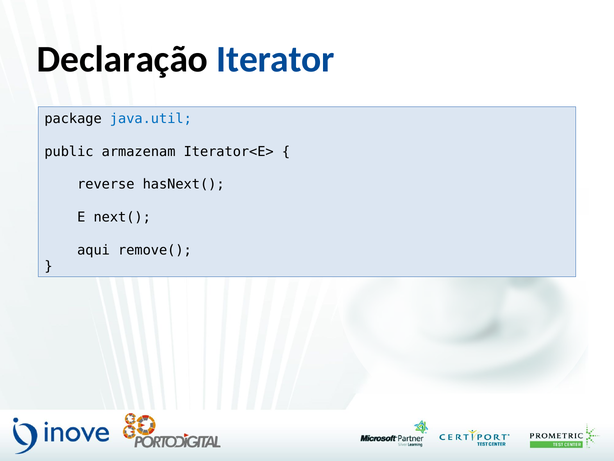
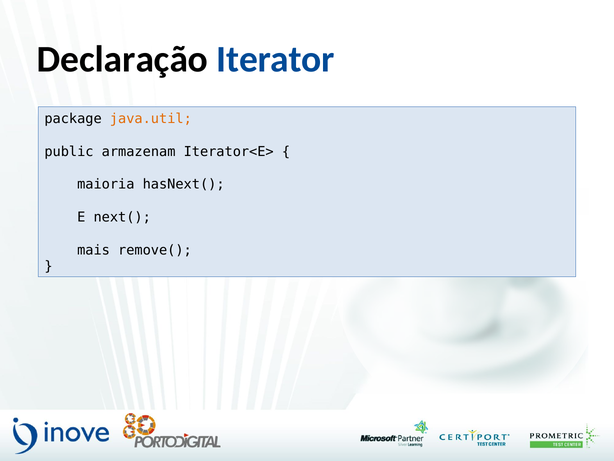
java.util colour: blue -> orange
reverse: reverse -> maioria
aqui: aqui -> mais
